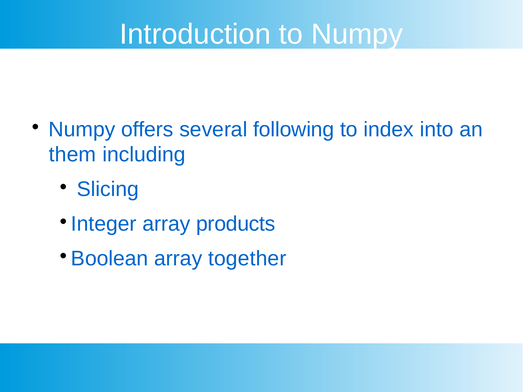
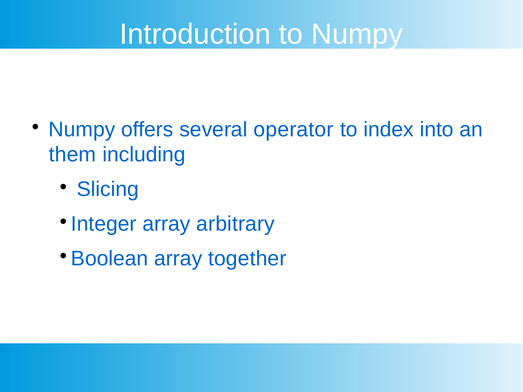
following: following -> operator
products: products -> arbitrary
